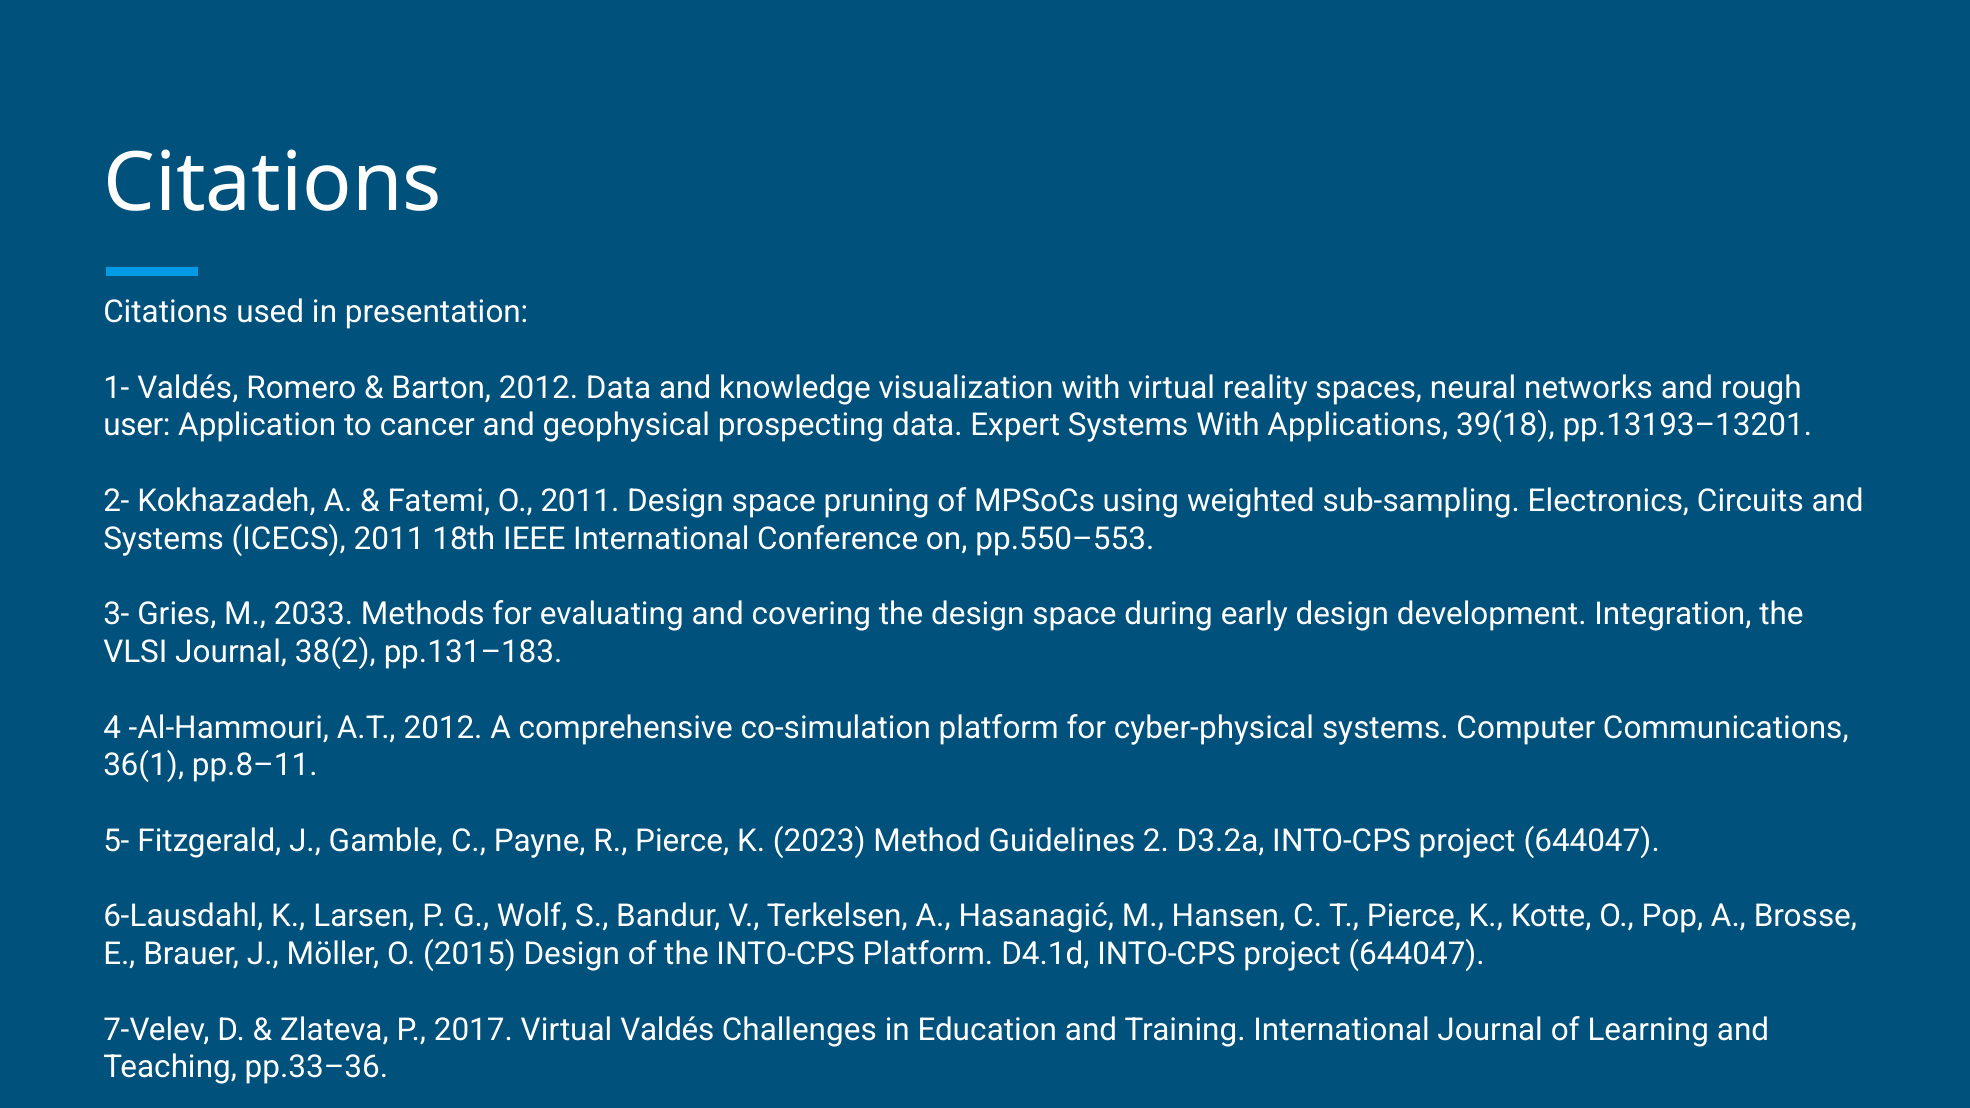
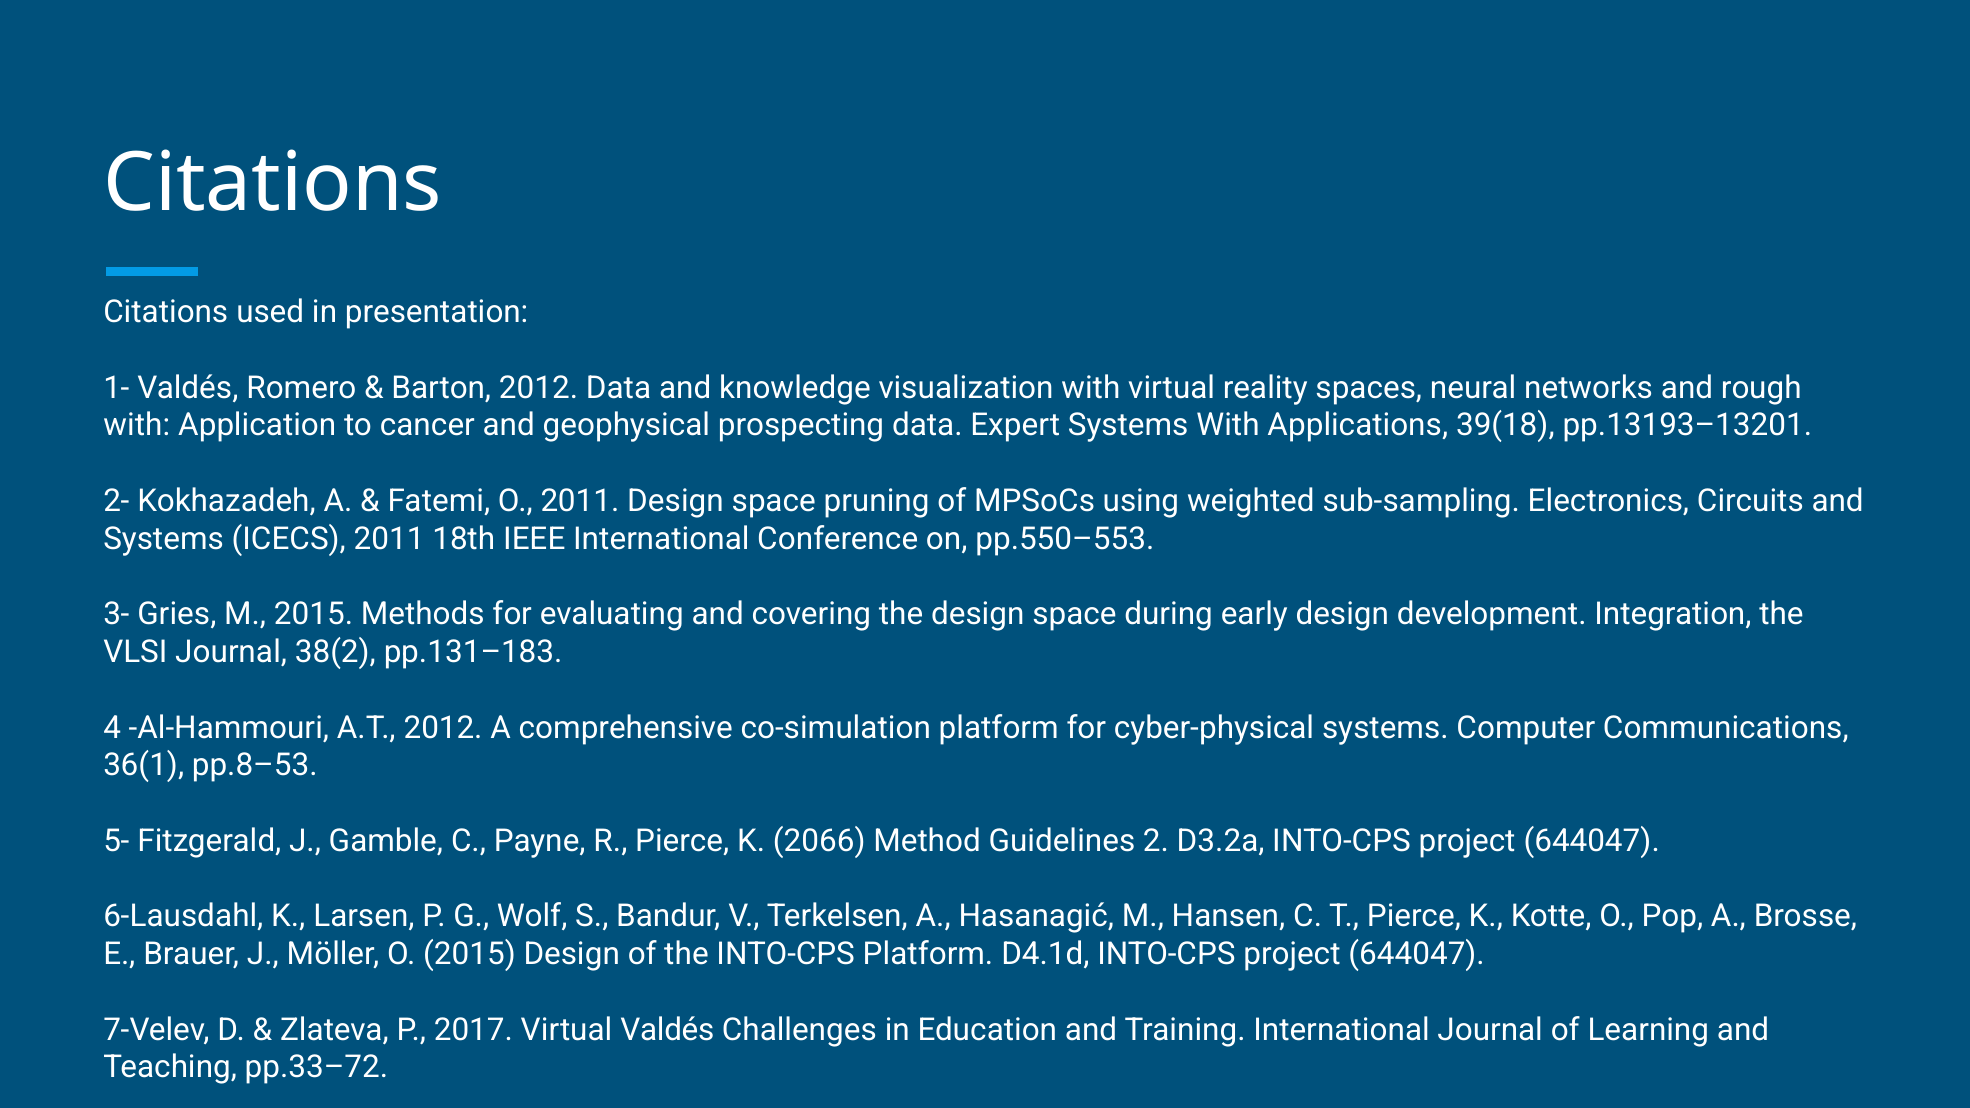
user at (137, 426): user -> with
M 2033: 2033 -> 2015
pp.8–11: pp.8–11 -> pp.8–53
2023: 2023 -> 2066
pp.33–36: pp.33–36 -> pp.33–72
